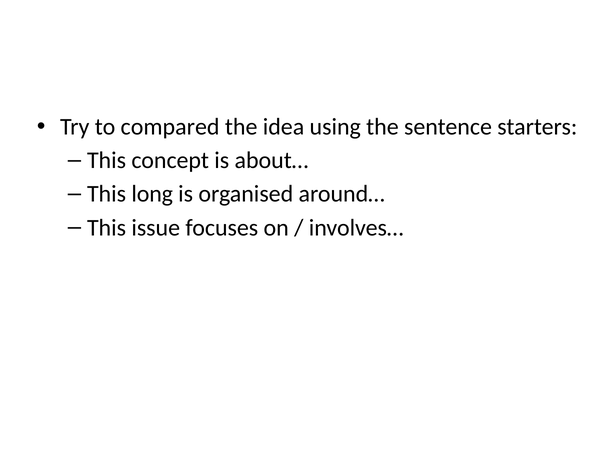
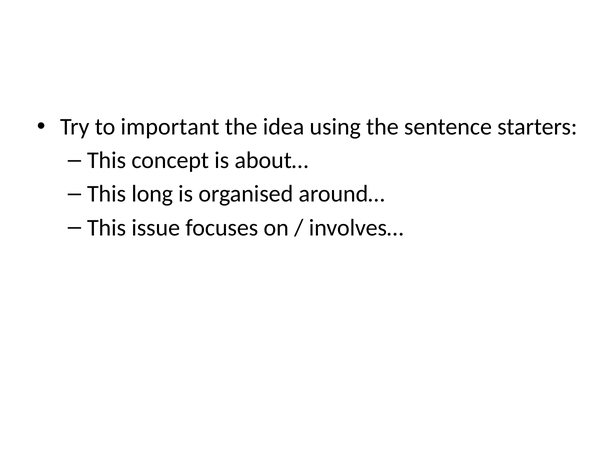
compared: compared -> important
